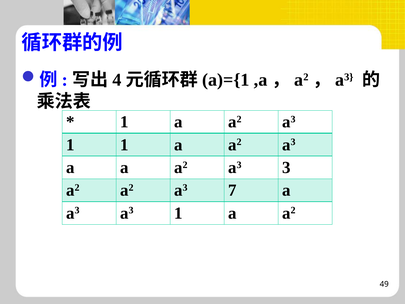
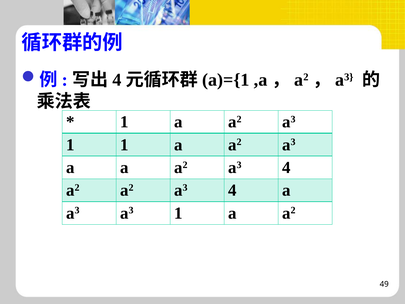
a a2 a3 3: 3 -> 4
a2 a2 a3 7: 7 -> 4
